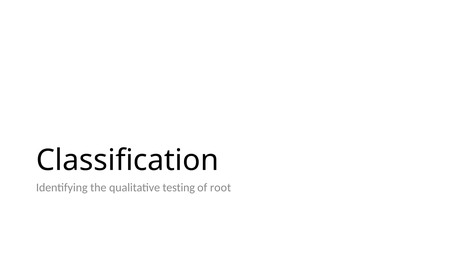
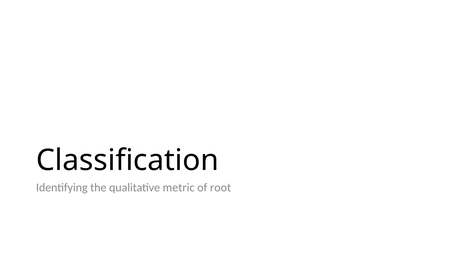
testing: testing -> metric
